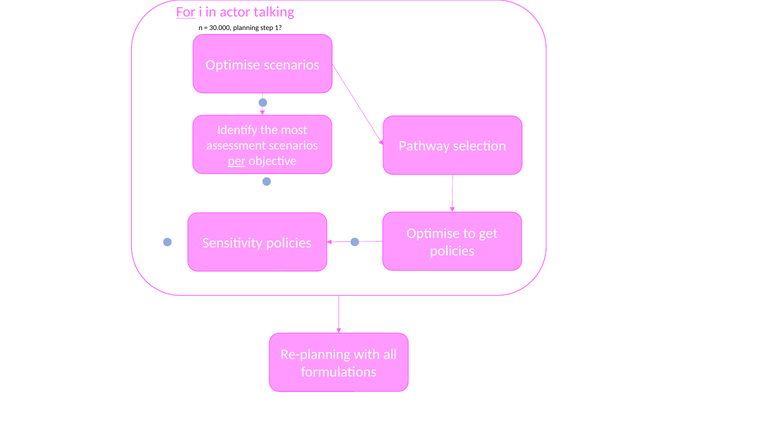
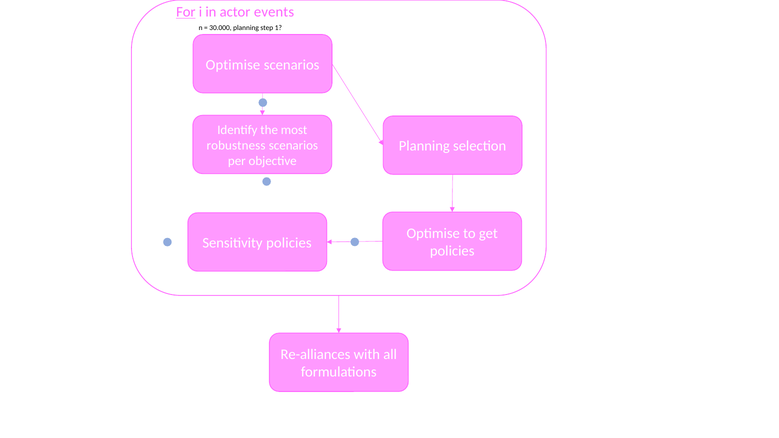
talking: talking -> events
assessment: assessment -> robustness
Pathway at (424, 146): Pathway -> Planning
per underline: present -> none
Re-planning: Re-planning -> Re-alliances
